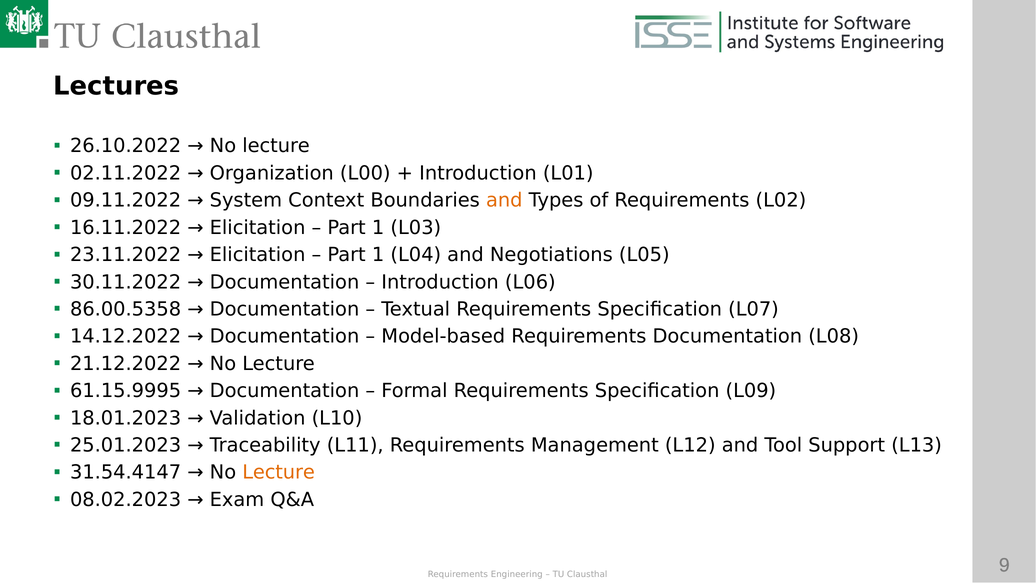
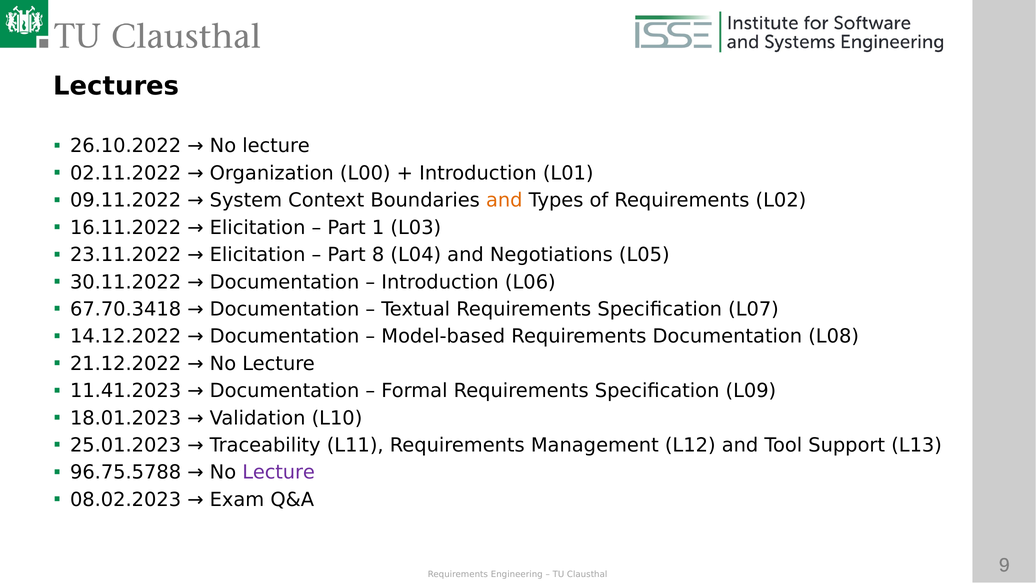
1 at (378, 255): 1 -> 8
86.00.5358: 86.00.5358 -> 67.70.3418
61.15.9995: 61.15.9995 -> 11.41.2023
31.54.4147: 31.54.4147 -> 96.75.5788
Lecture at (279, 472) colour: orange -> purple
